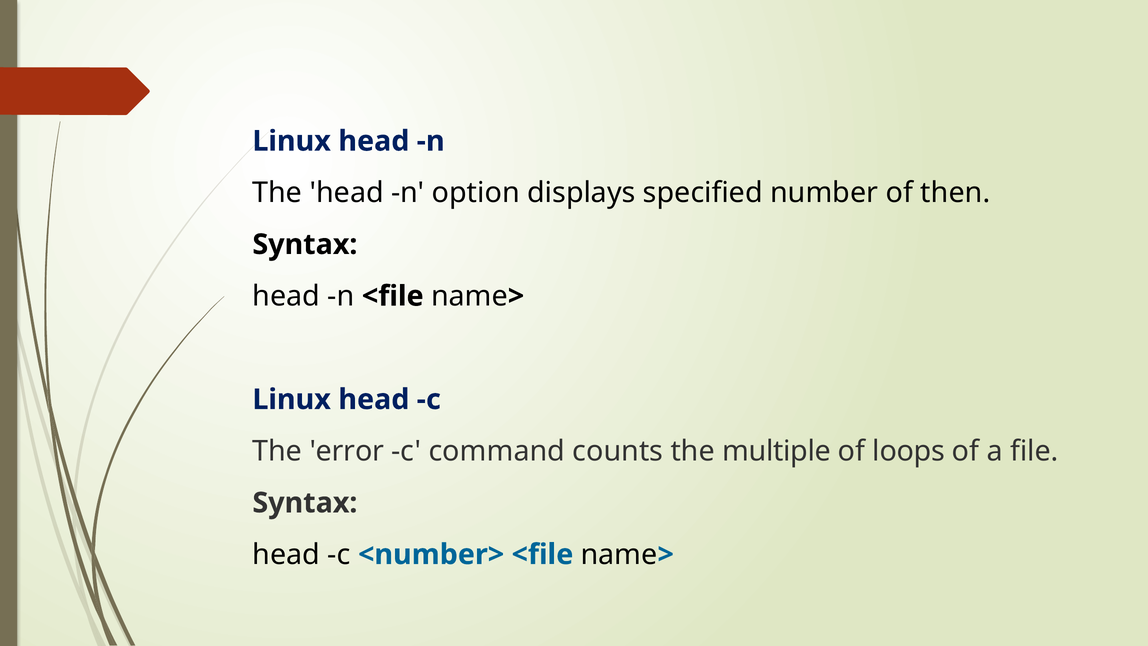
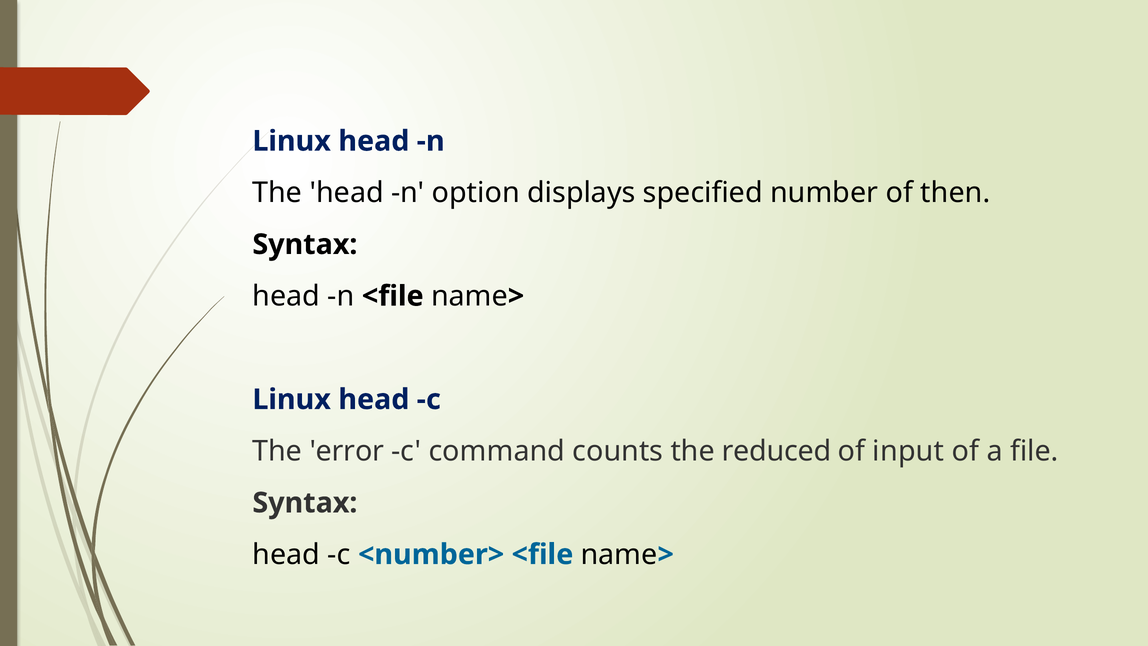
multiple: multiple -> reduced
loops: loops -> input
